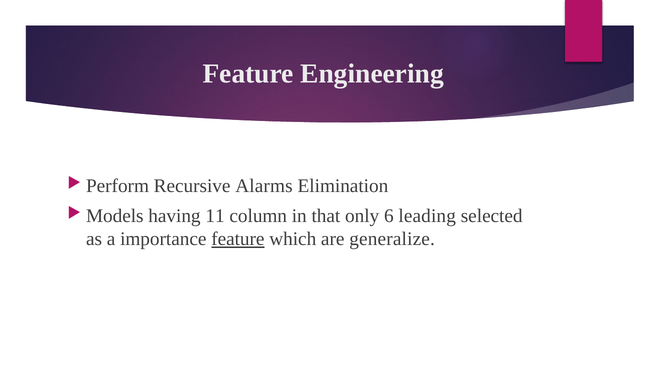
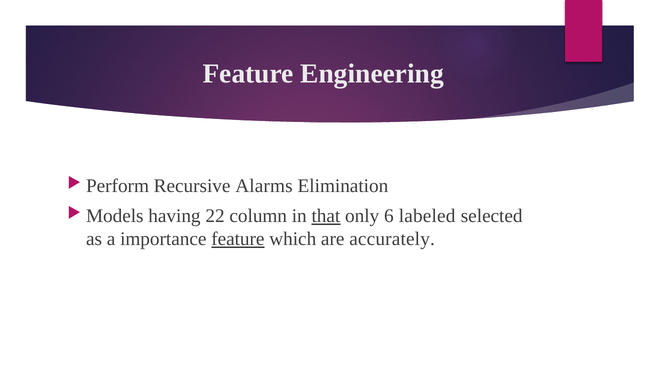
11: 11 -> 22
that underline: none -> present
leading: leading -> labeled
generalize: generalize -> accurately
